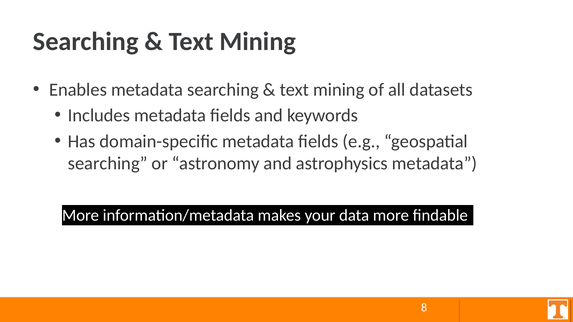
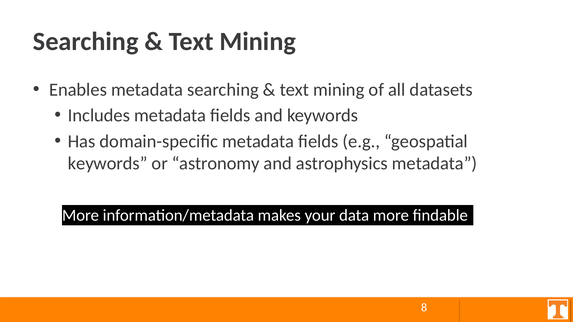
searching at (108, 164): searching -> keywords
